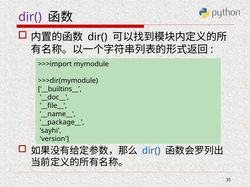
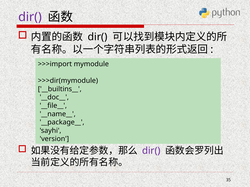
dir( at (151, 151) colour: blue -> purple
